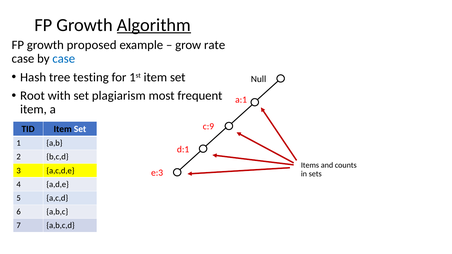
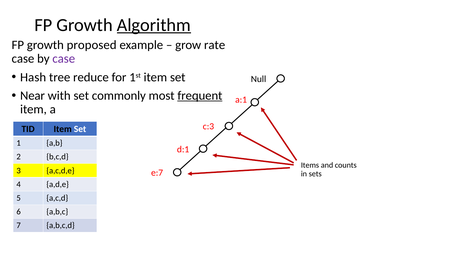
case at (64, 59) colour: blue -> purple
testing: testing -> reduce
Root: Root -> Near
plagiarism: plagiarism -> commonly
frequent underline: none -> present
c:9: c:9 -> c:3
e:3: e:3 -> e:7
